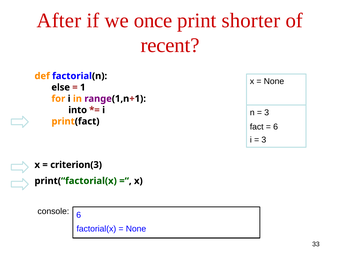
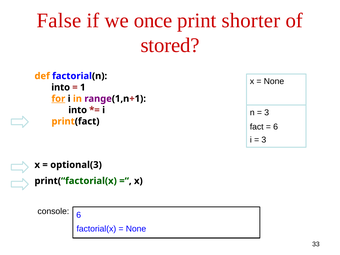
After: After -> False
recent: recent -> stored
else at (61, 87): else -> into
for underline: none -> present
criterion(3: criterion(3 -> optional(3
